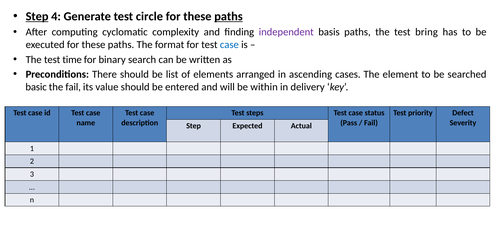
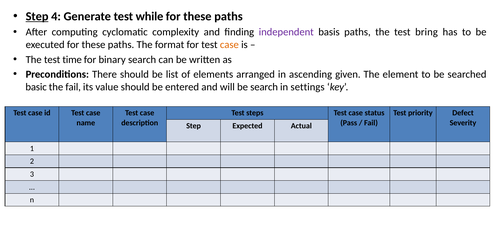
circle: circle -> while
paths at (229, 16) underline: present -> none
case at (229, 45) colour: blue -> orange
cases: cases -> given
be within: within -> search
delivery: delivery -> settings
